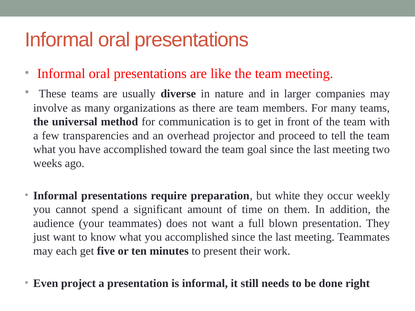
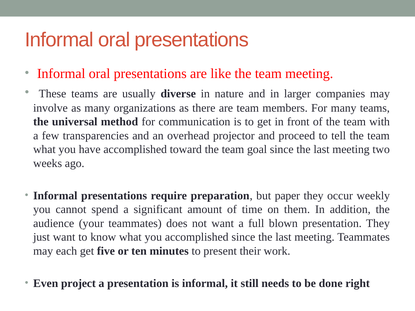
white: white -> paper
